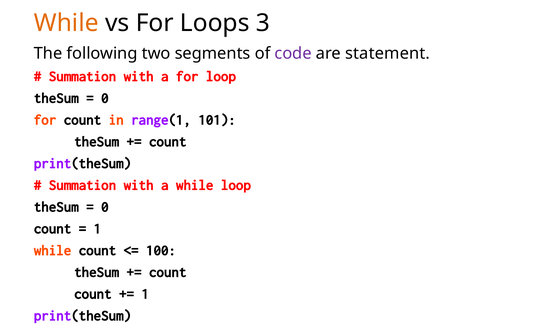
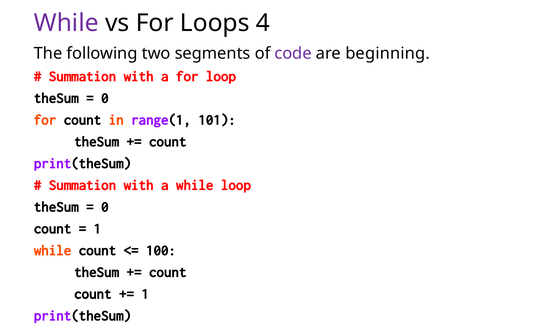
While at (66, 23) colour: orange -> purple
3: 3 -> 4
statement: statement -> beginning
